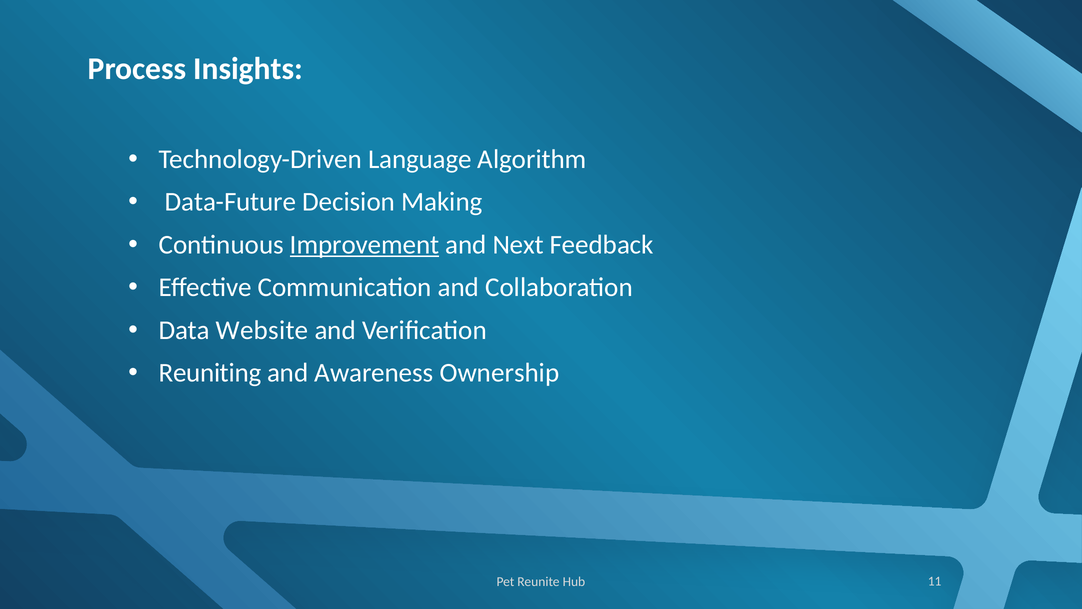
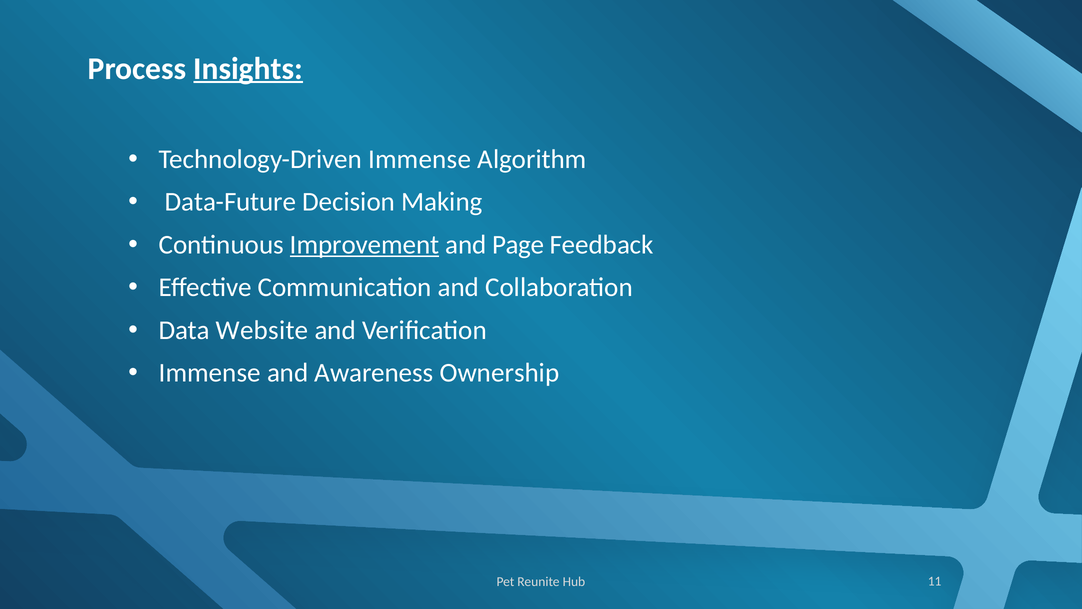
Insights underline: none -> present
Technology-Driven Language: Language -> Immense
Next: Next -> Page
Reuniting at (210, 373): Reuniting -> Immense
